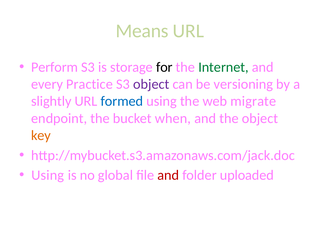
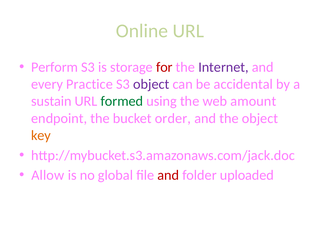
Means: Means -> Online
for colour: black -> red
Internet colour: green -> purple
versioning: versioning -> accidental
slightly: slightly -> sustain
formed colour: blue -> green
migrate: migrate -> amount
when: when -> order
Using at (48, 175): Using -> Allow
